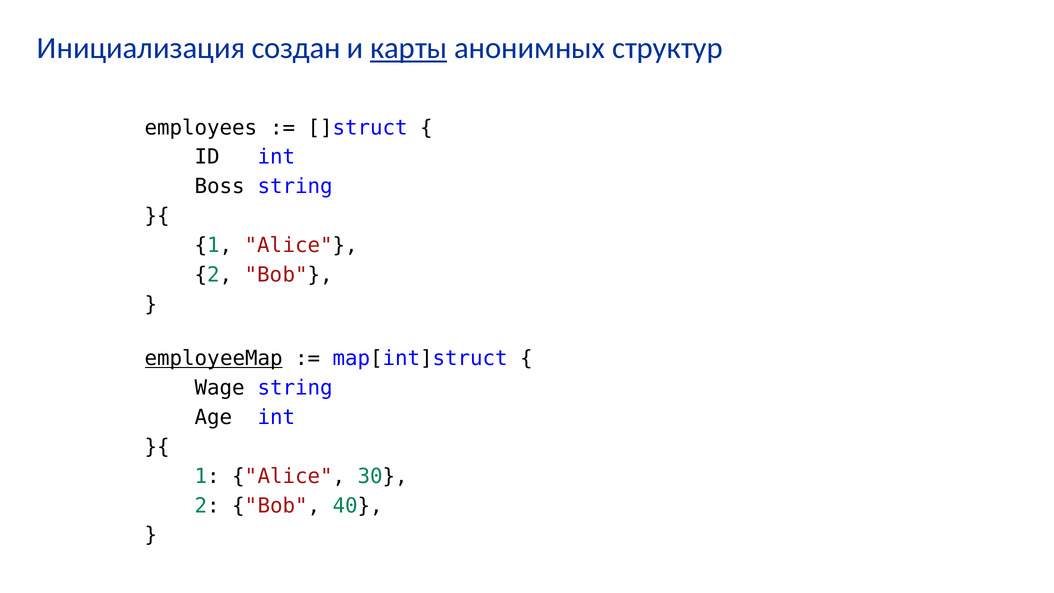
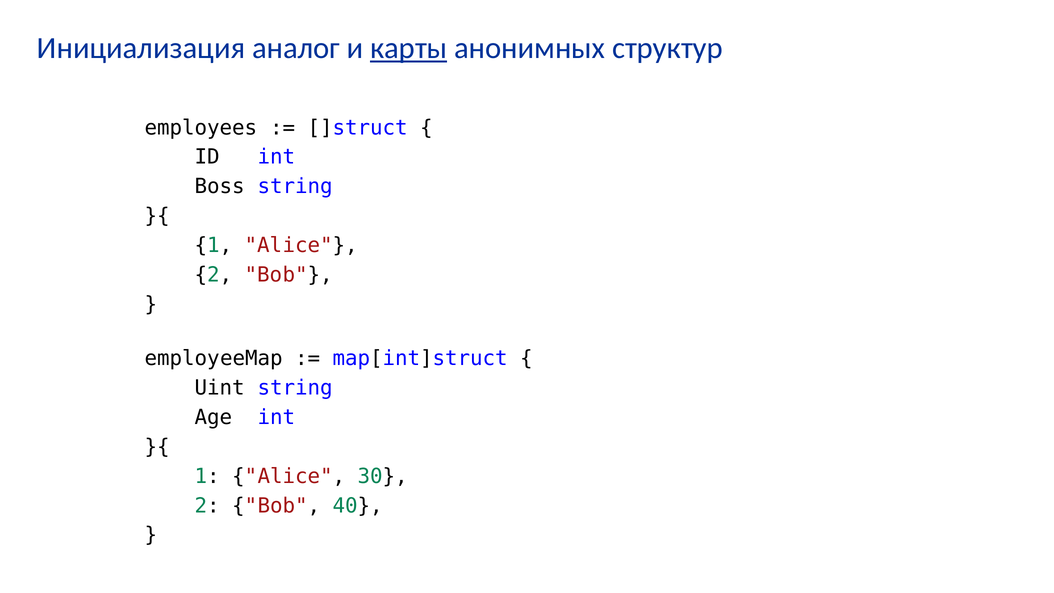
создан: создан -> аналог
employeeMap underline: present -> none
Wage: Wage -> Uint
